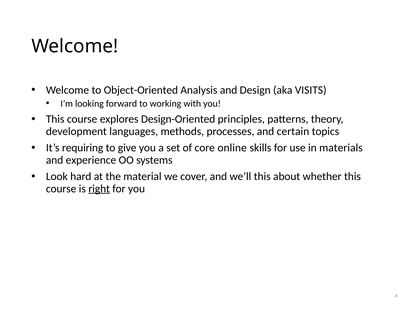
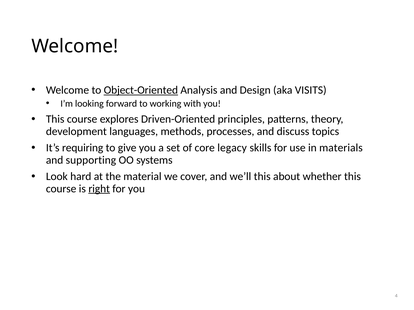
Object-Oriented underline: none -> present
Design-Oriented: Design-Oriented -> Driven-Oriented
certain: certain -> discuss
online: online -> legacy
experience: experience -> supporting
